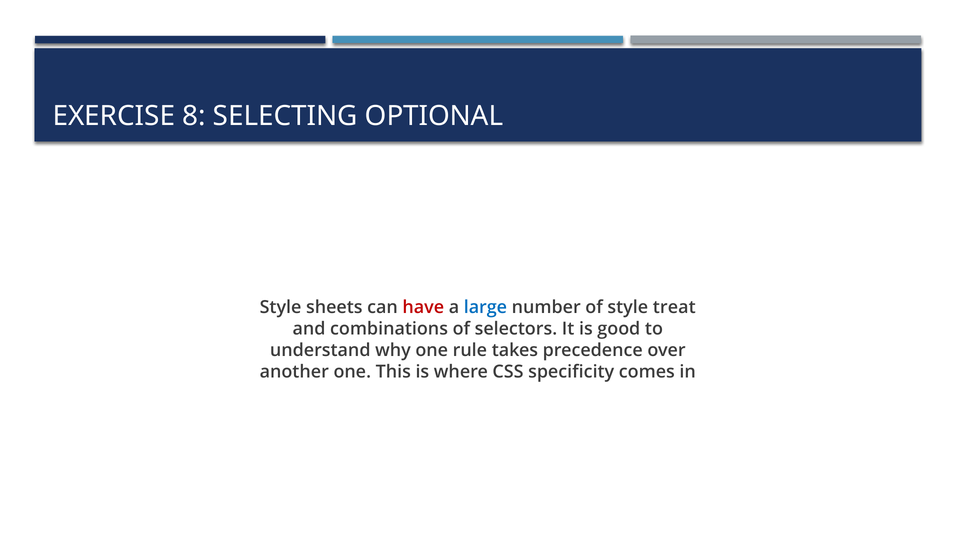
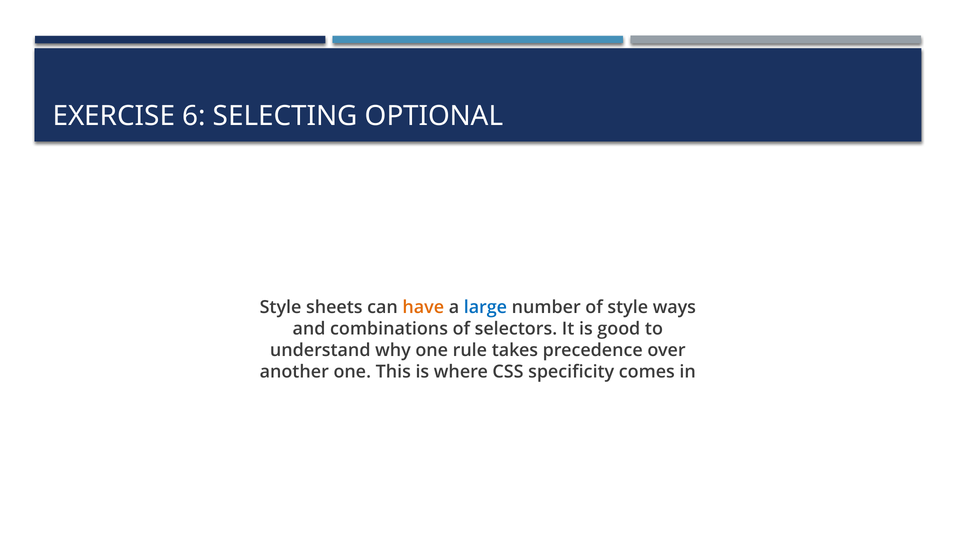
8: 8 -> 6
have colour: red -> orange
treat: treat -> ways
